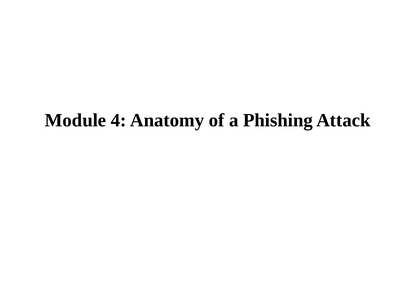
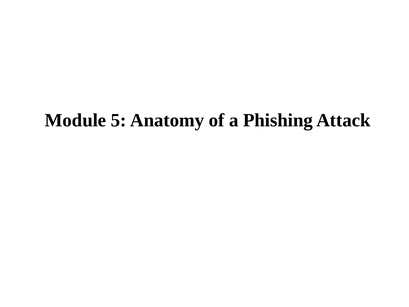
4: 4 -> 5
